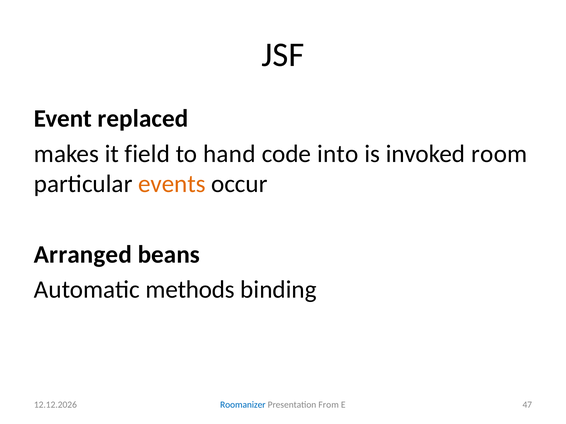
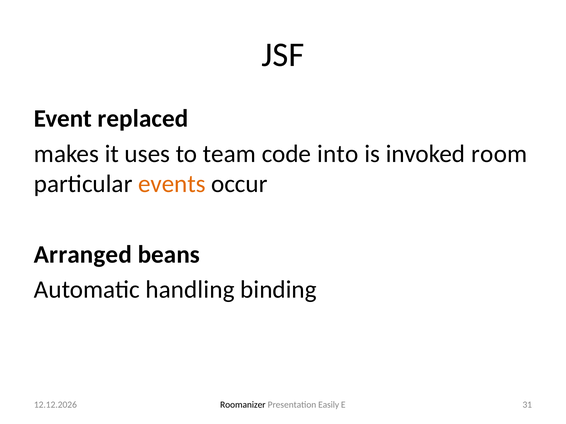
field: field -> uses
hand: hand -> team
methods: methods -> handling
Roomanizer colour: blue -> black
From: From -> Easily
47: 47 -> 31
